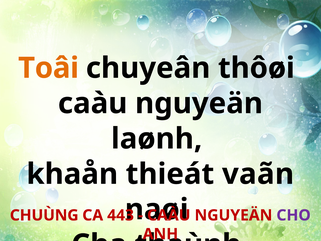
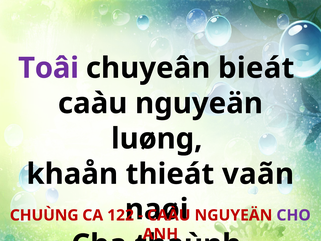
Toâi colour: orange -> purple
thôøi: thôøi -> bieát
laønh: laønh -> luøng
443: 443 -> 122
